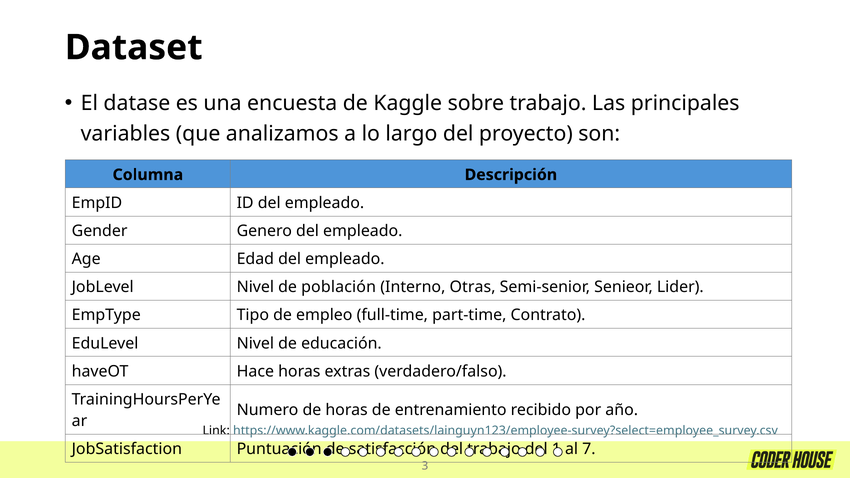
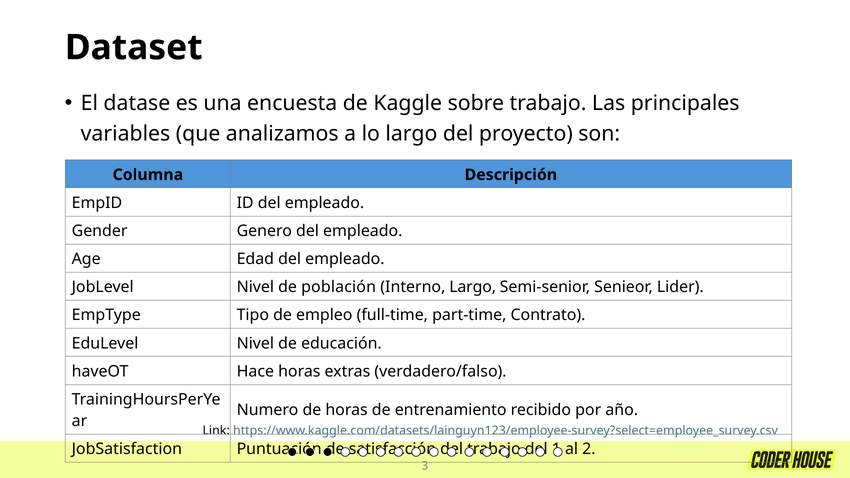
Interno Otras: Otras -> Largo
7: 7 -> 2
